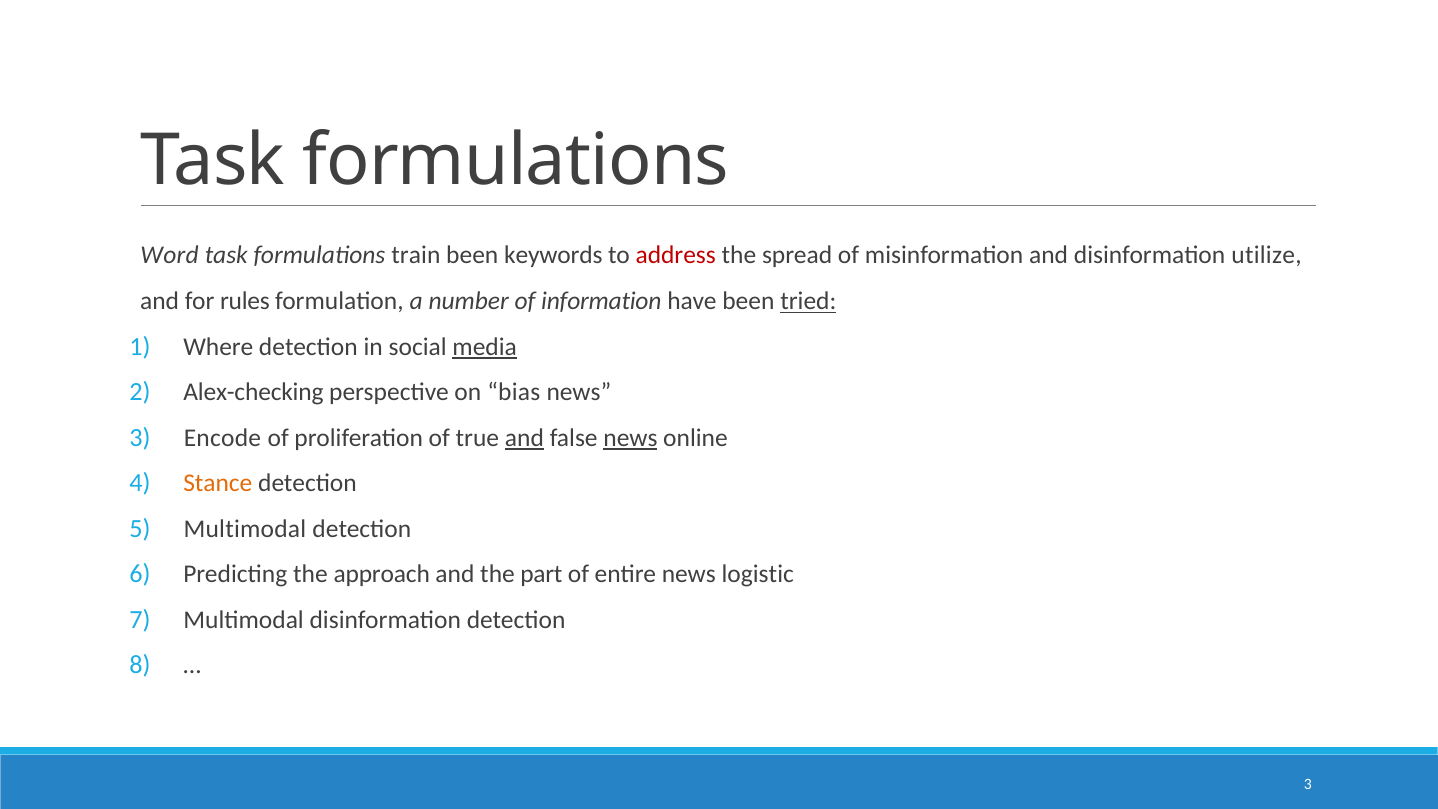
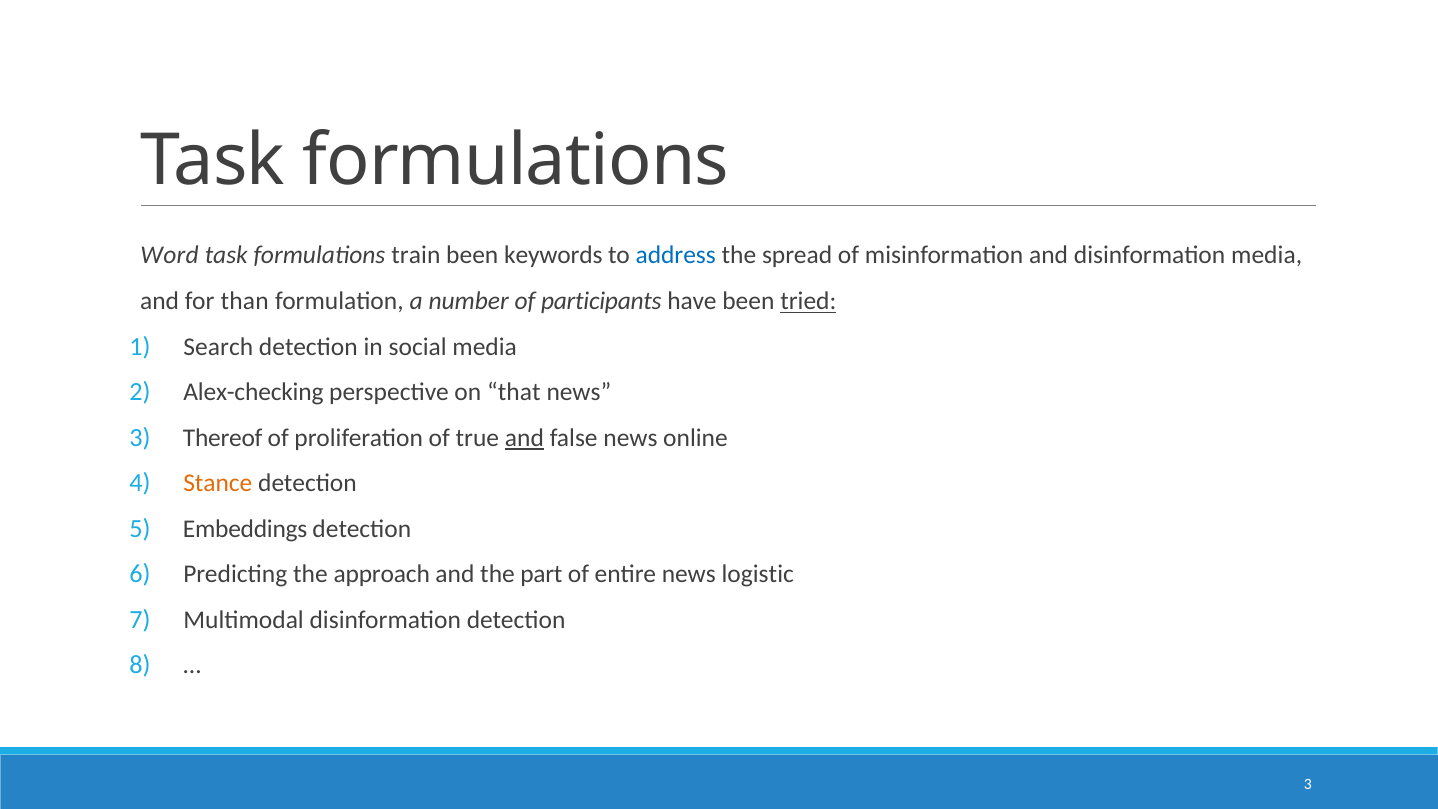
address colour: red -> blue
disinformation utilize: utilize -> media
rules: rules -> than
information: information -> participants
Where: Where -> Search
media at (485, 347) underline: present -> none
bias: bias -> that
Encode: Encode -> Thereof
news at (630, 438) underline: present -> none
Multimodal at (245, 529): Multimodal -> Embeddings
